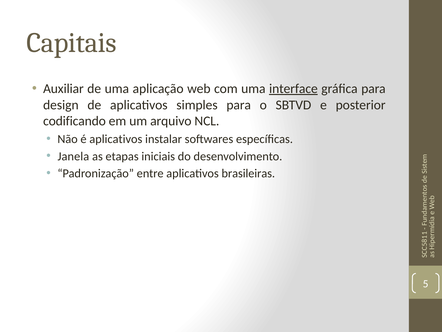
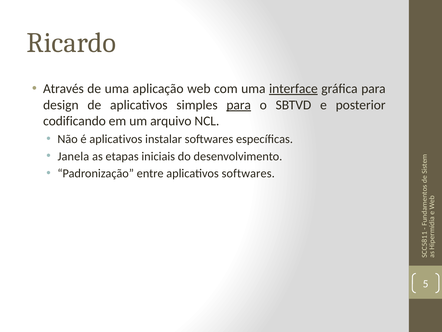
Capitais: Capitais -> Ricardo
Auxiliar: Auxiliar -> Através
para at (239, 105) underline: none -> present
aplicativos brasileiras: brasileiras -> softwares
